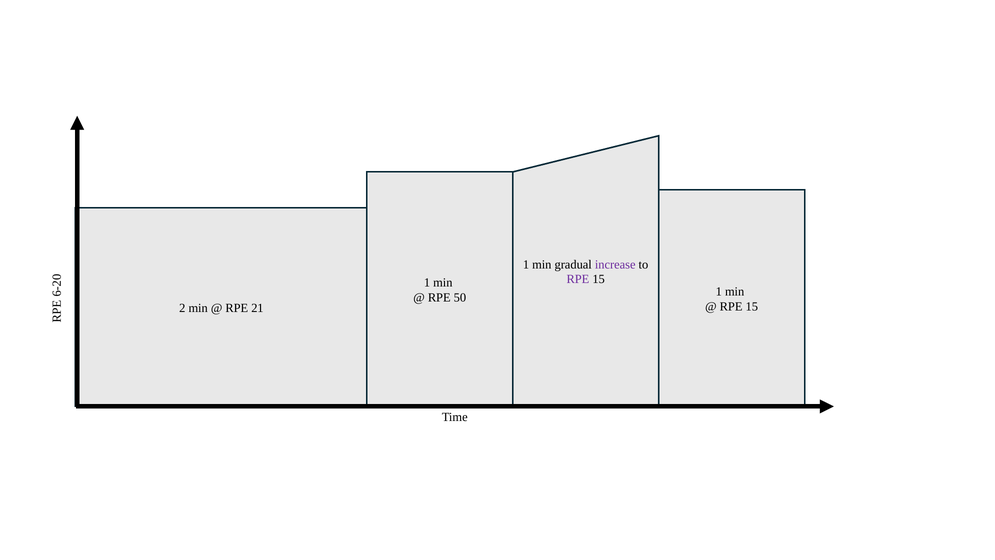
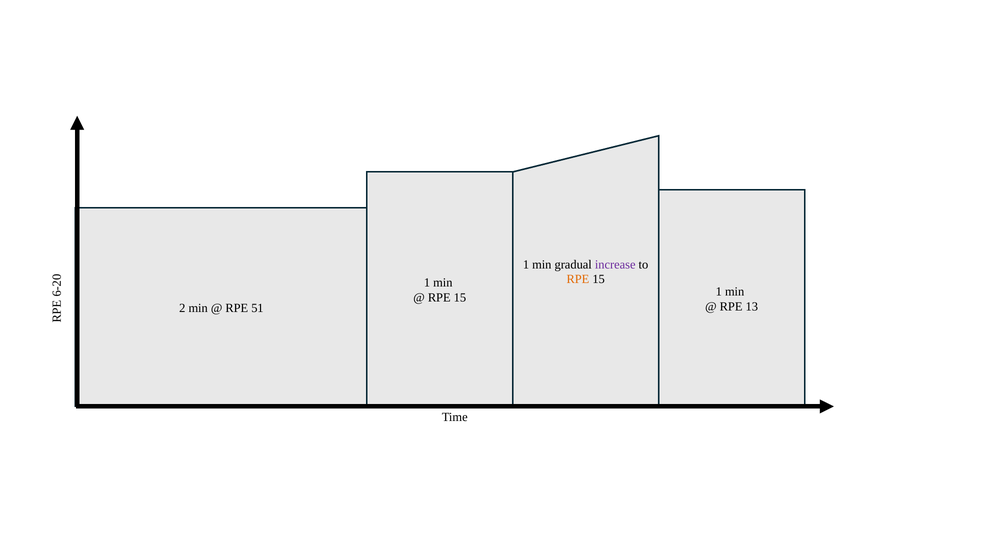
RPE at (578, 279) colour: purple -> orange
50 at (460, 297): 50 -> 15
15 at (752, 306): 15 -> 13
21: 21 -> 51
